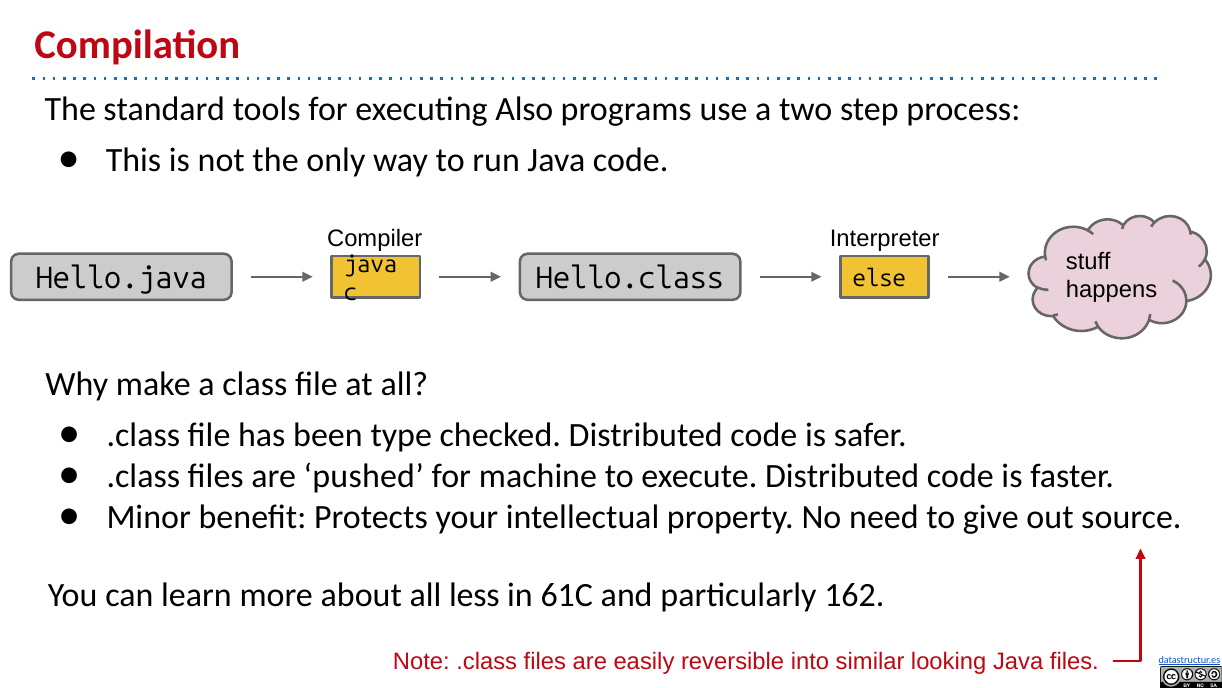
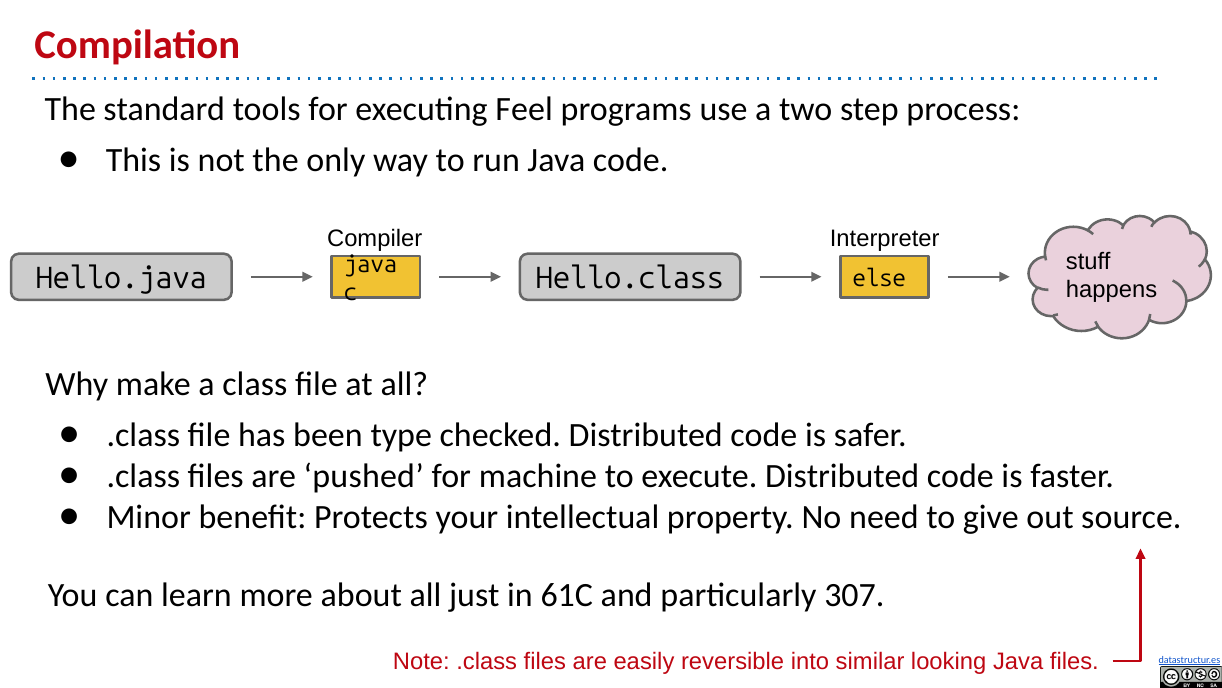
Also: Also -> Feel
less: less -> just
162: 162 -> 307
